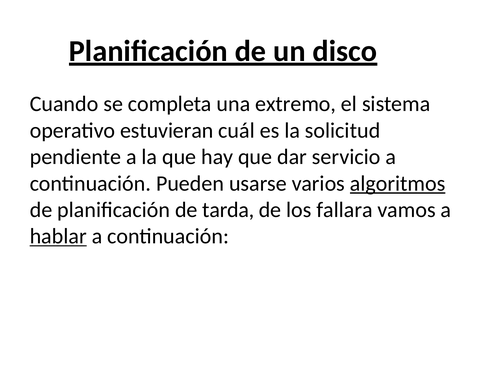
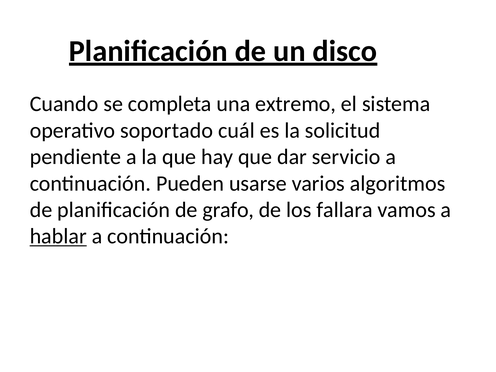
estuvieran: estuvieran -> soportado
algoritmos underline: present -> none
tarda: tarda -> grafo
